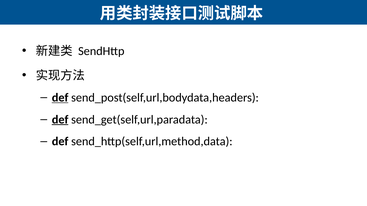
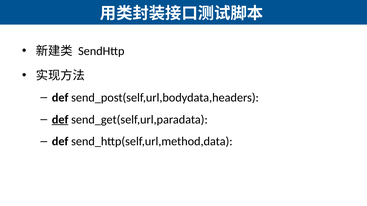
def at (60, 98) underline: present -> none
